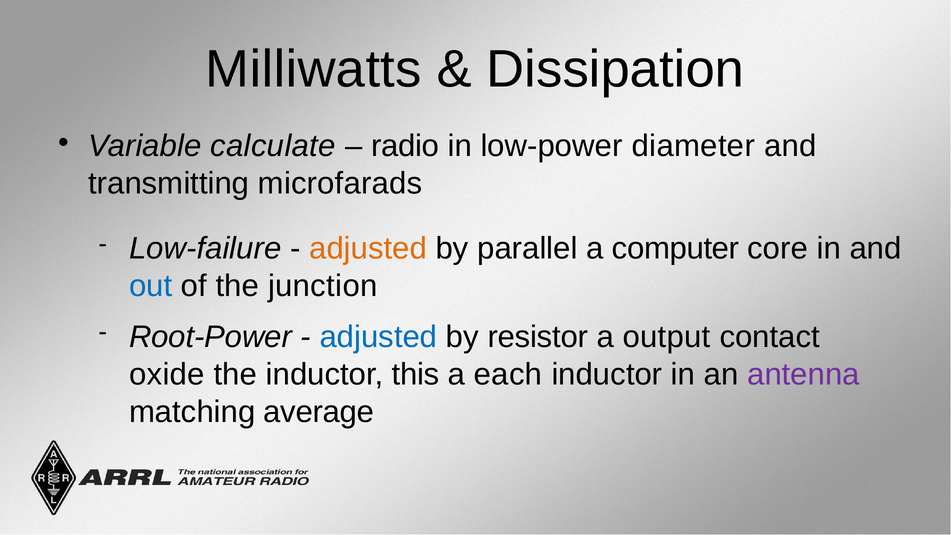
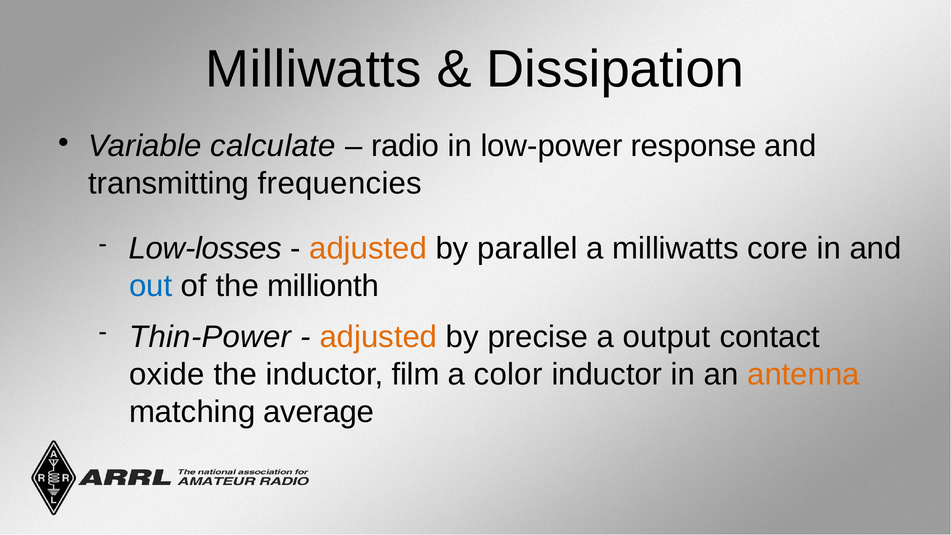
diameter: diameter -> response
microfarads: microfarads -> frequencies
Low-failure: Low-failure -> Low-losses
a computer: computer -> milliwatts
junction: junction -> millionth
Root-Power: Root-Power -> Thin-Power
adjusted at (378, 337) colour: blue -> orange
resistor: resistor -> precise
this: this -> film
each: each -> color
antenna colour: purple -> orange
